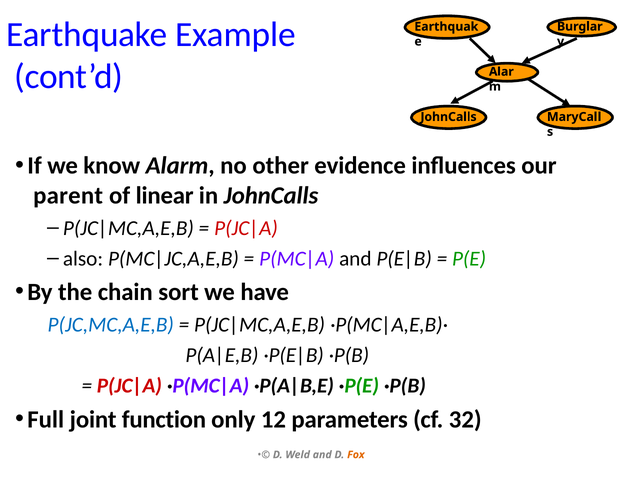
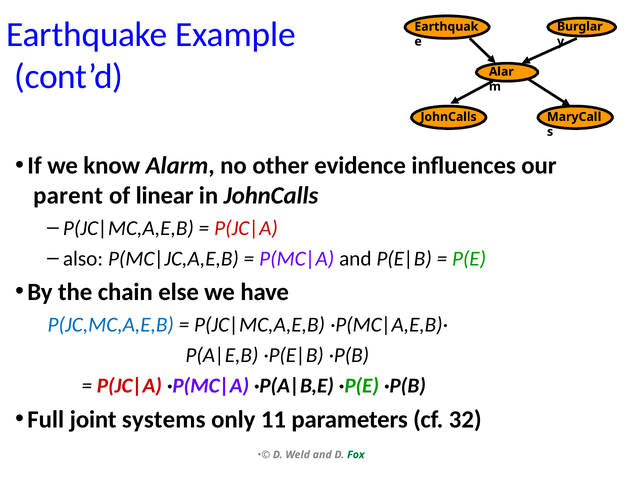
sort: sort -> else
function: function -> systems
12: 12 -> 11
Fox colour: orange -> green
